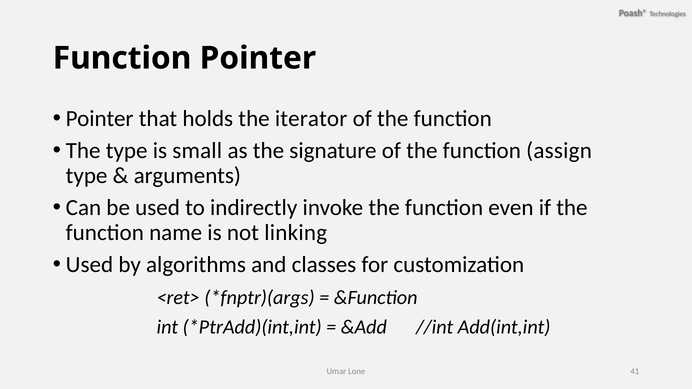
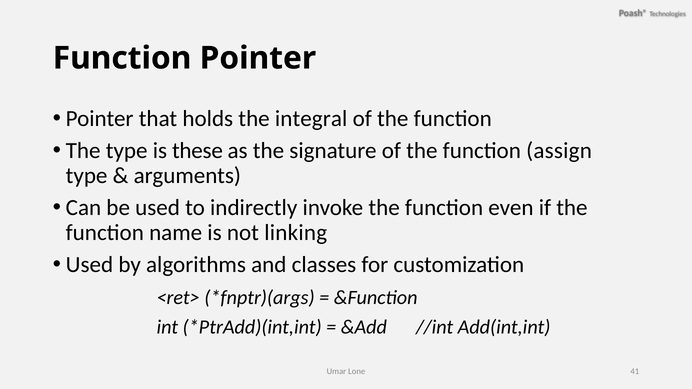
iterator: iterator -> integral
small: small -> these
